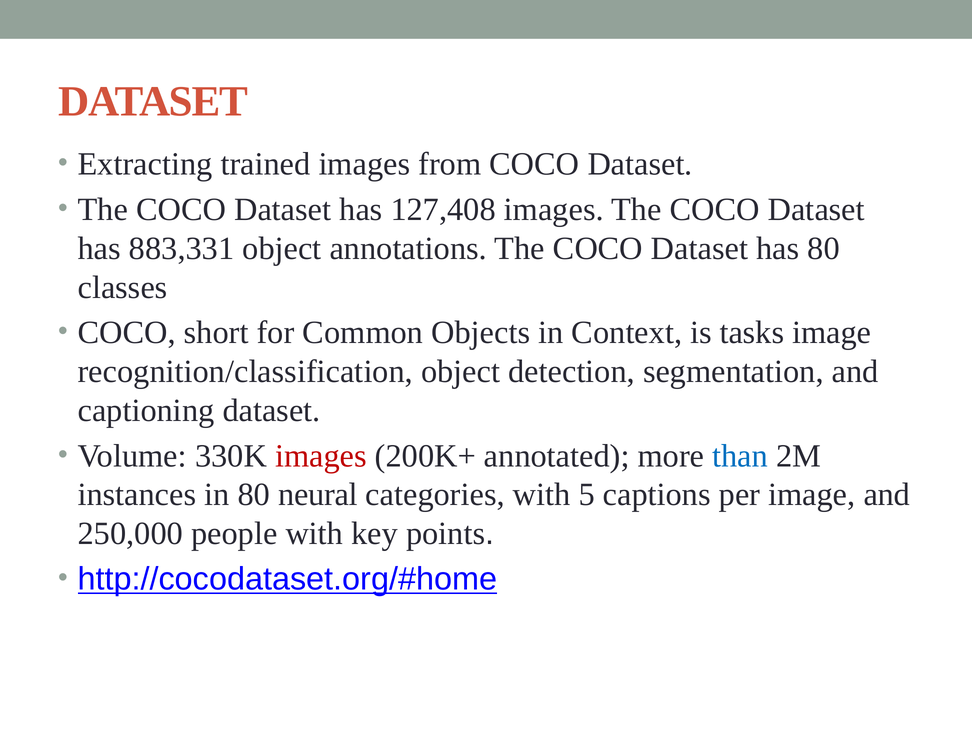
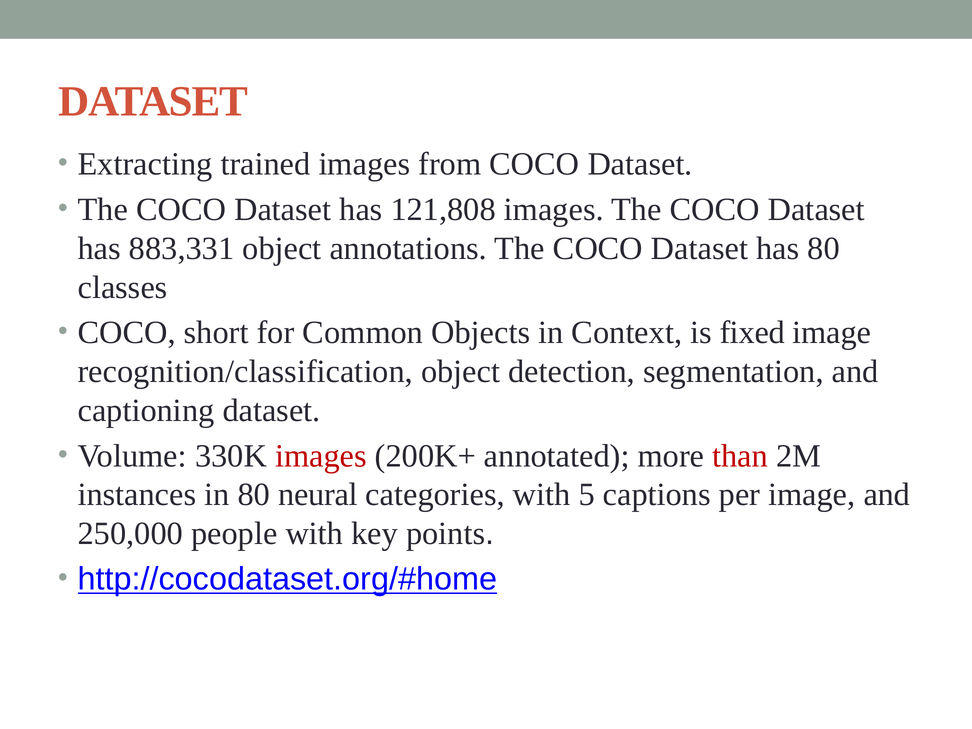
127,408: 127,408 -> 121,808
tasks: tasks -> fixed
than colour: blue -> red
